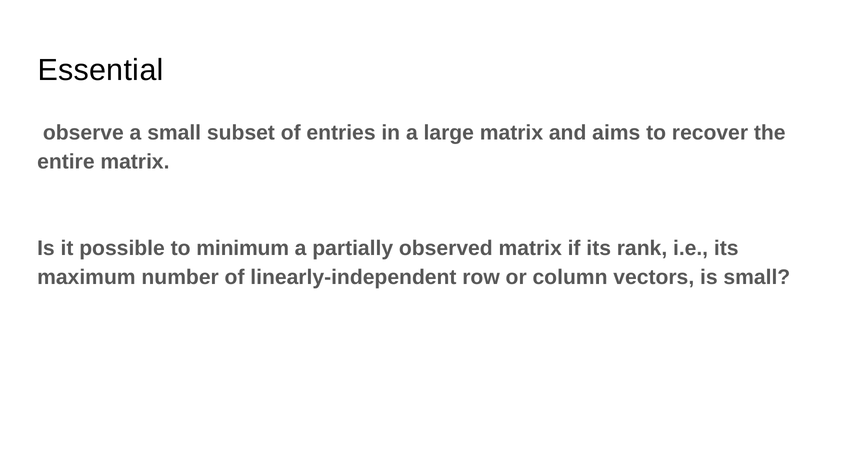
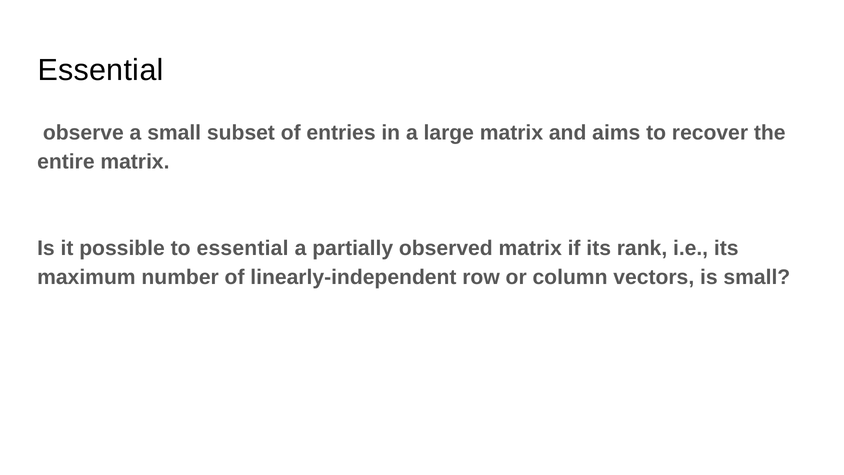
to minimum: minimum -> essential
